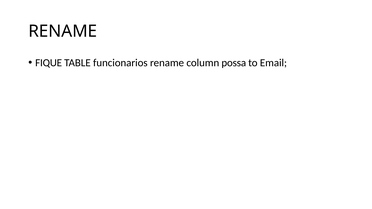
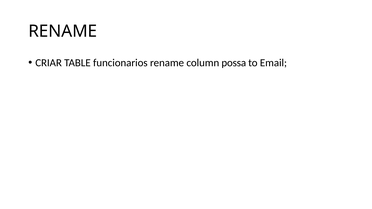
FIQUE: FIQUE -> CRIAR
